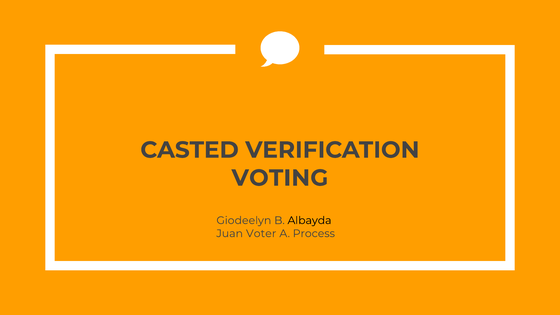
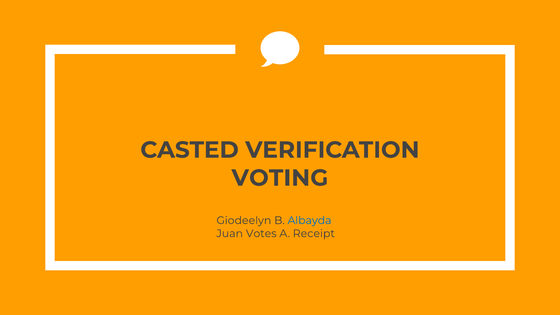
Albayda colour: black -> blue
Voter: Voter -> Votes
Process: Process -> Receipt
